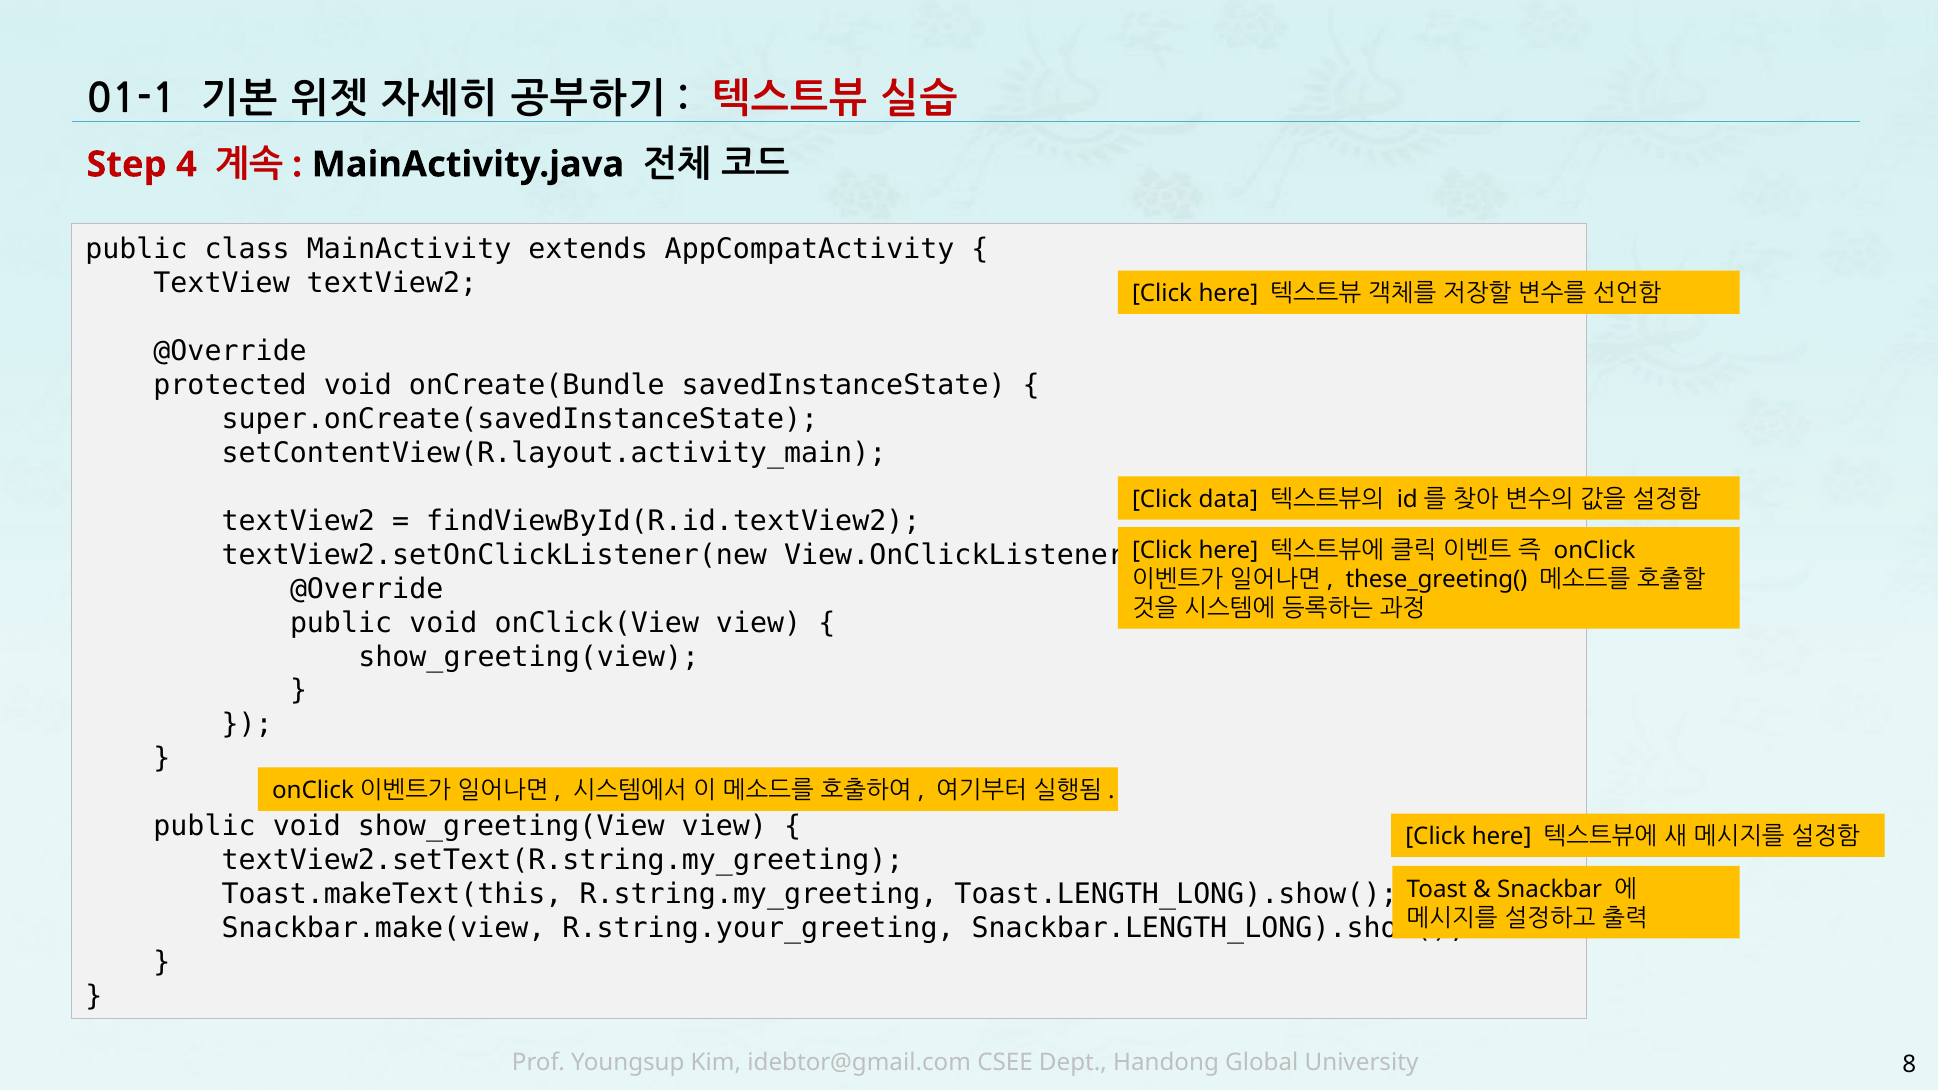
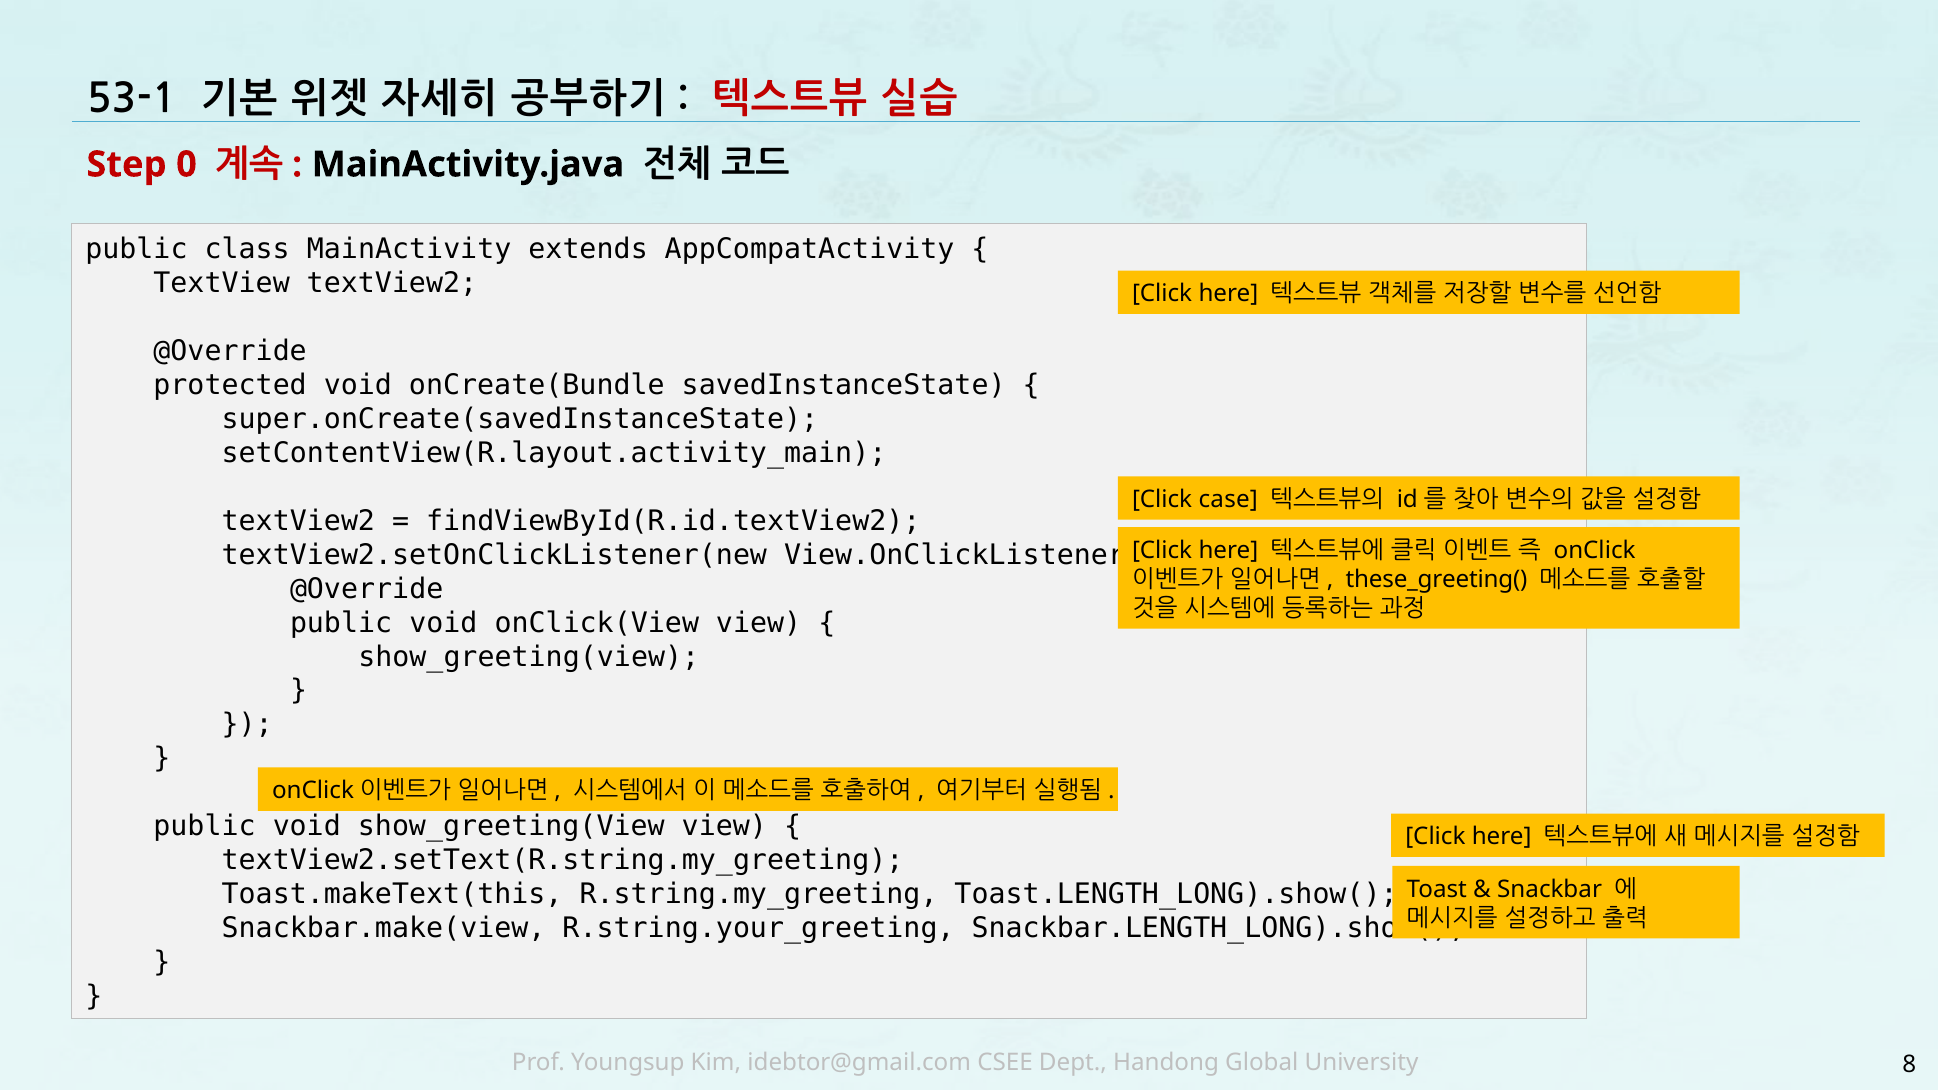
01-1: 01-1 -> 53-1
4: 4 -> 0
data: data -> case
